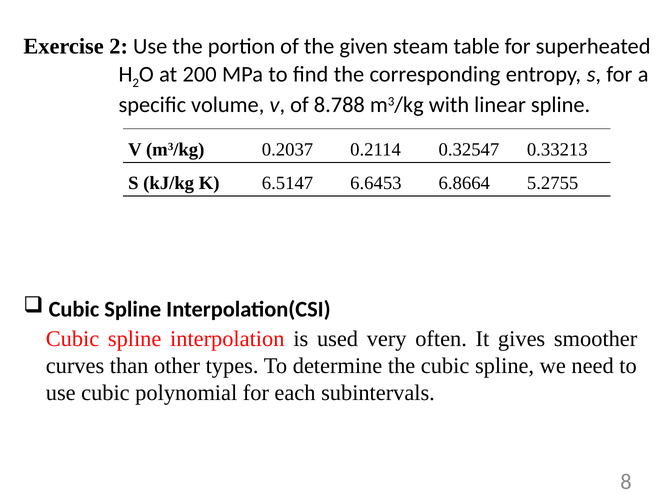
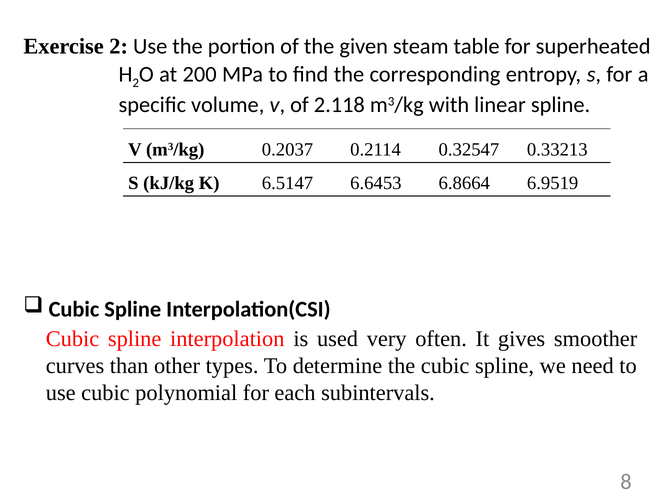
8.788: 8.788 -> 2.118
5.2755: 5.2755 -> 6.9519
